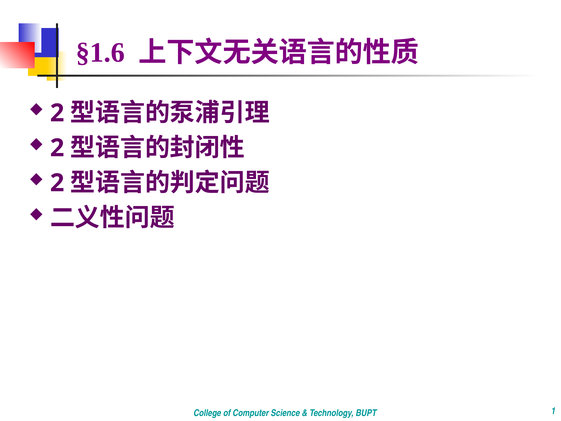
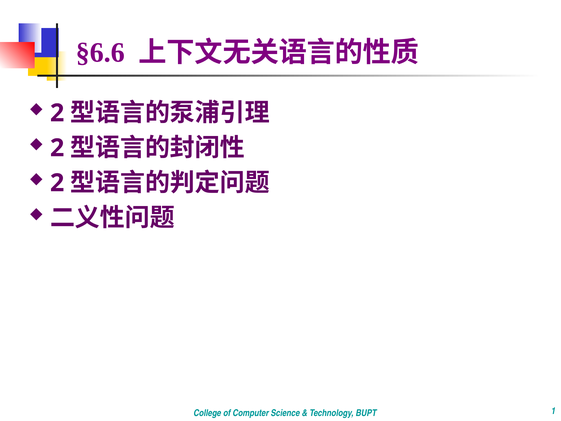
§1.6: §1.6 -> §6.6
